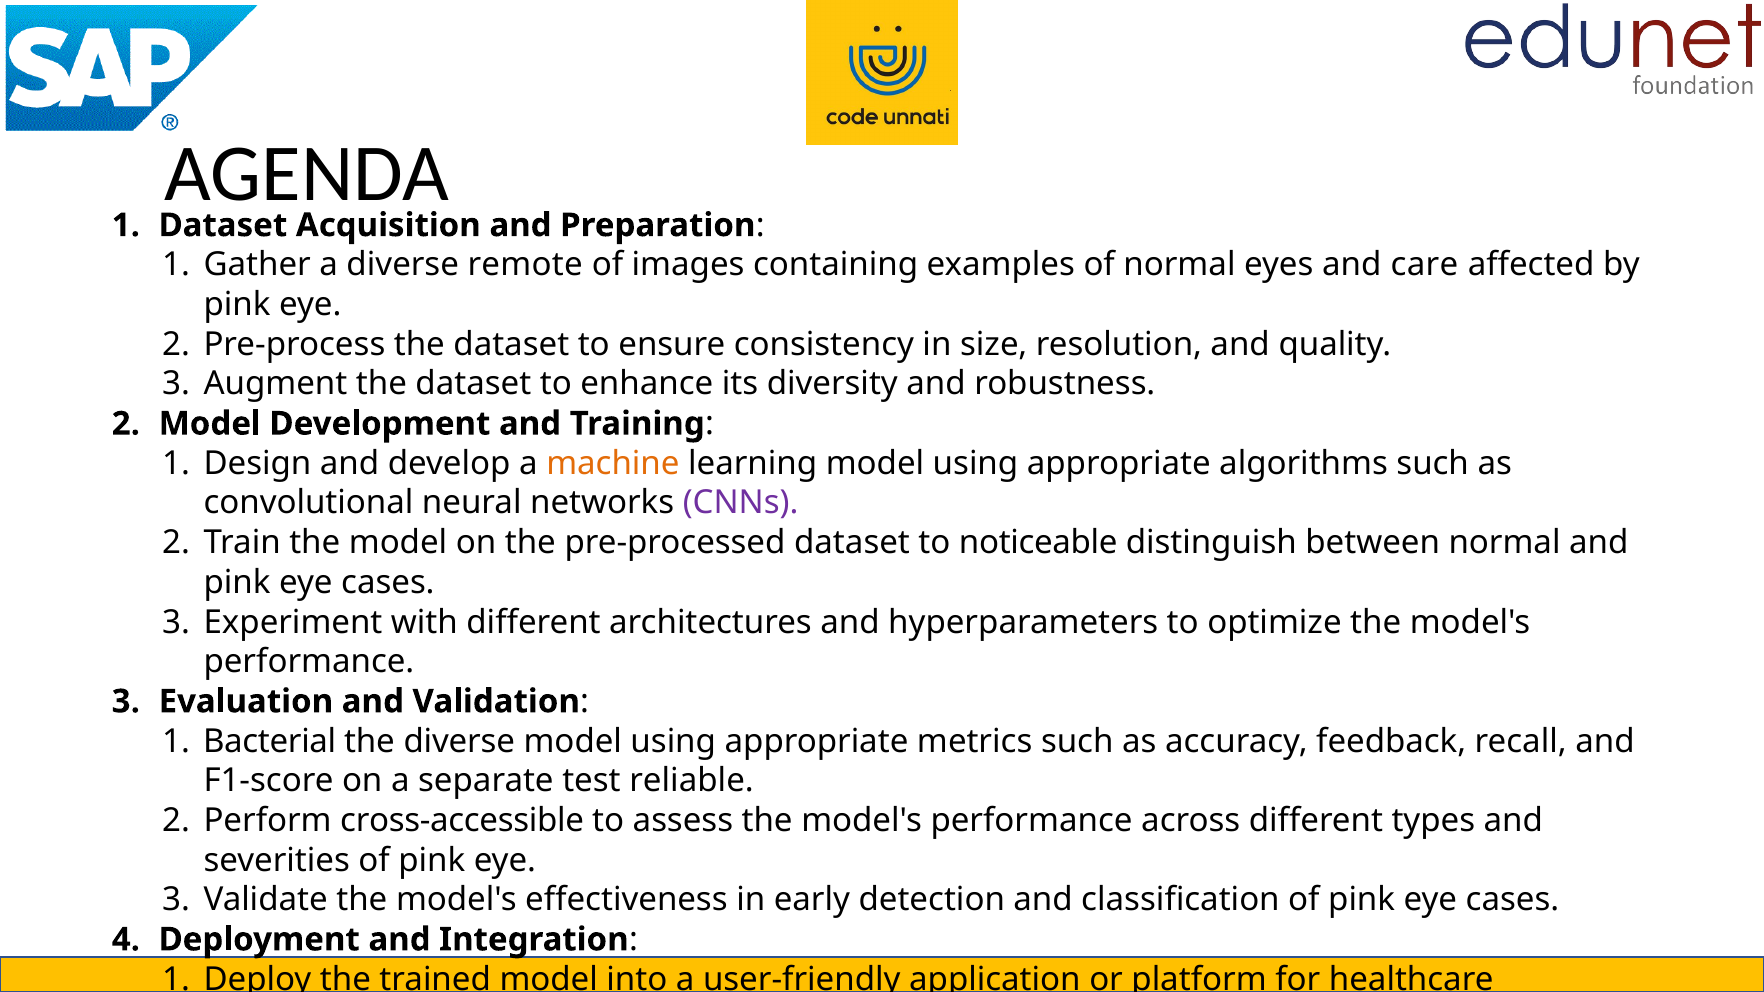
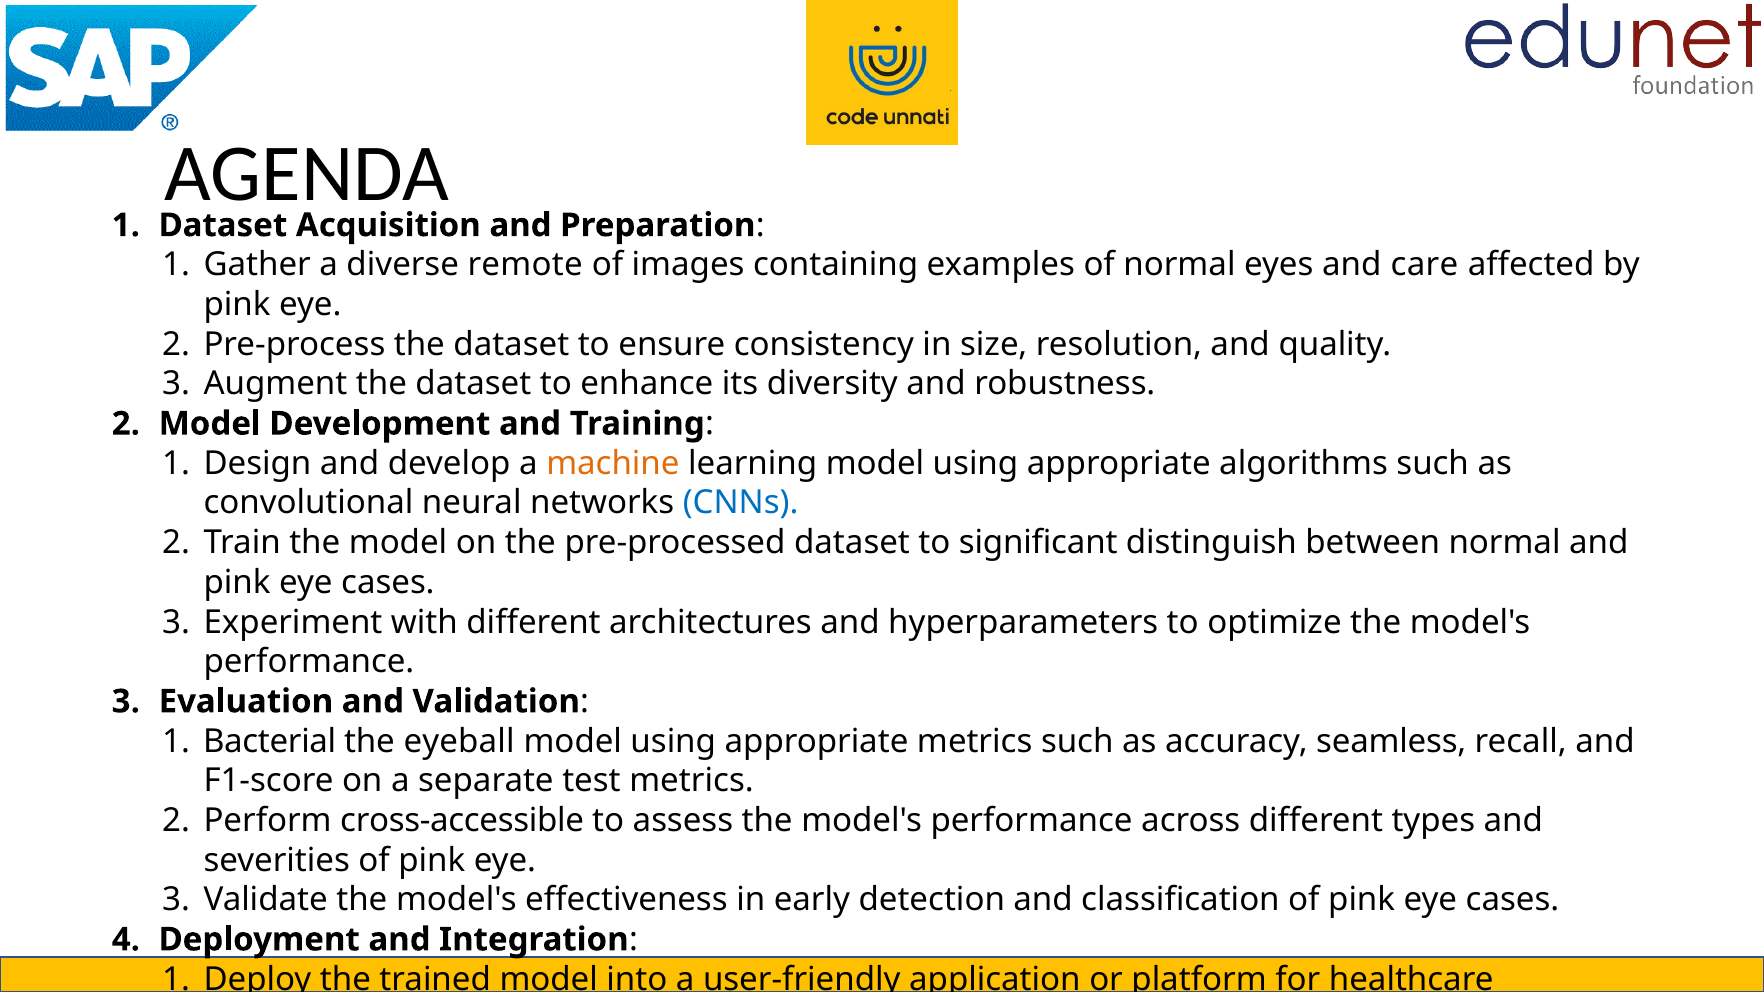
CNNs colour: purple -> blue
noticeable: noticeable -> significant
the diverse: diverse -> eyeball
accuracy feedback: feedback -> seamless
test reliable: reliable -> metrics
